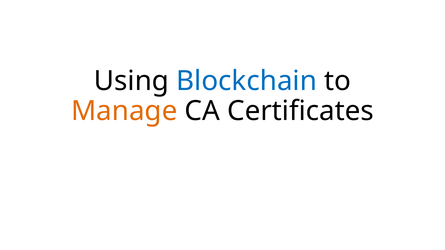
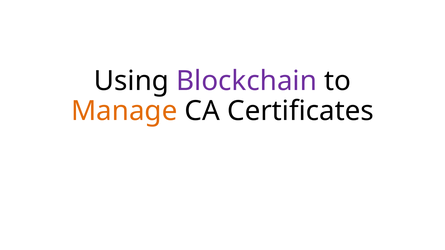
Blockchain colour: blue -> purple
